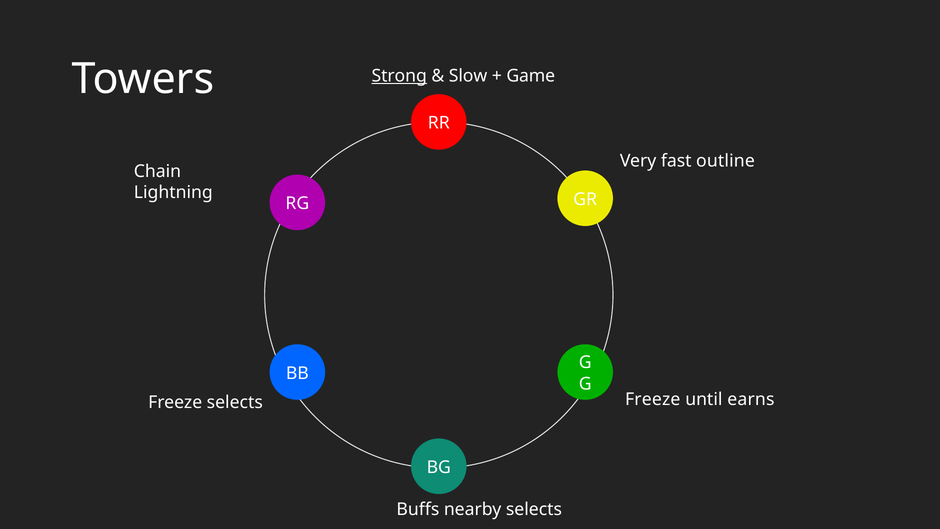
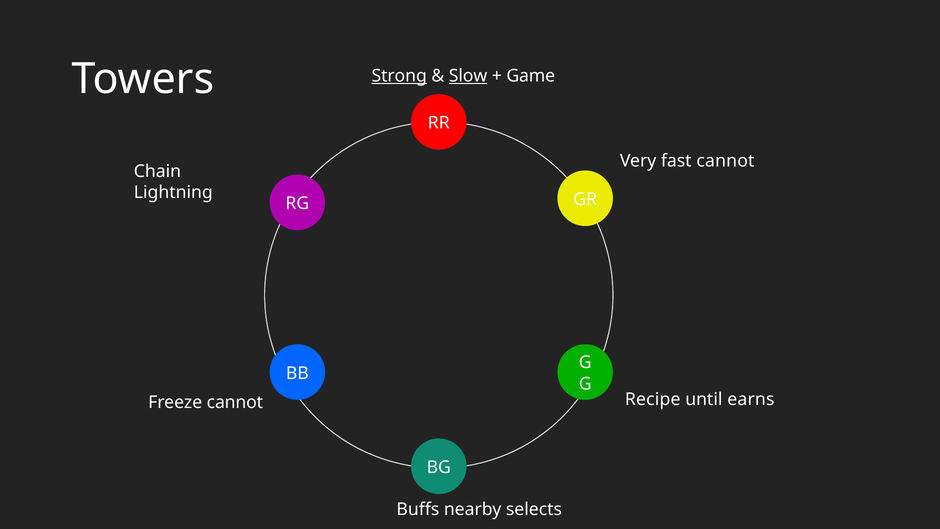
Slow underline: none -> present
fast outline: outline -> cannot
Freeze at (653, 399): Freeze -> Recipe
Freeze selects: selects -> cannot
